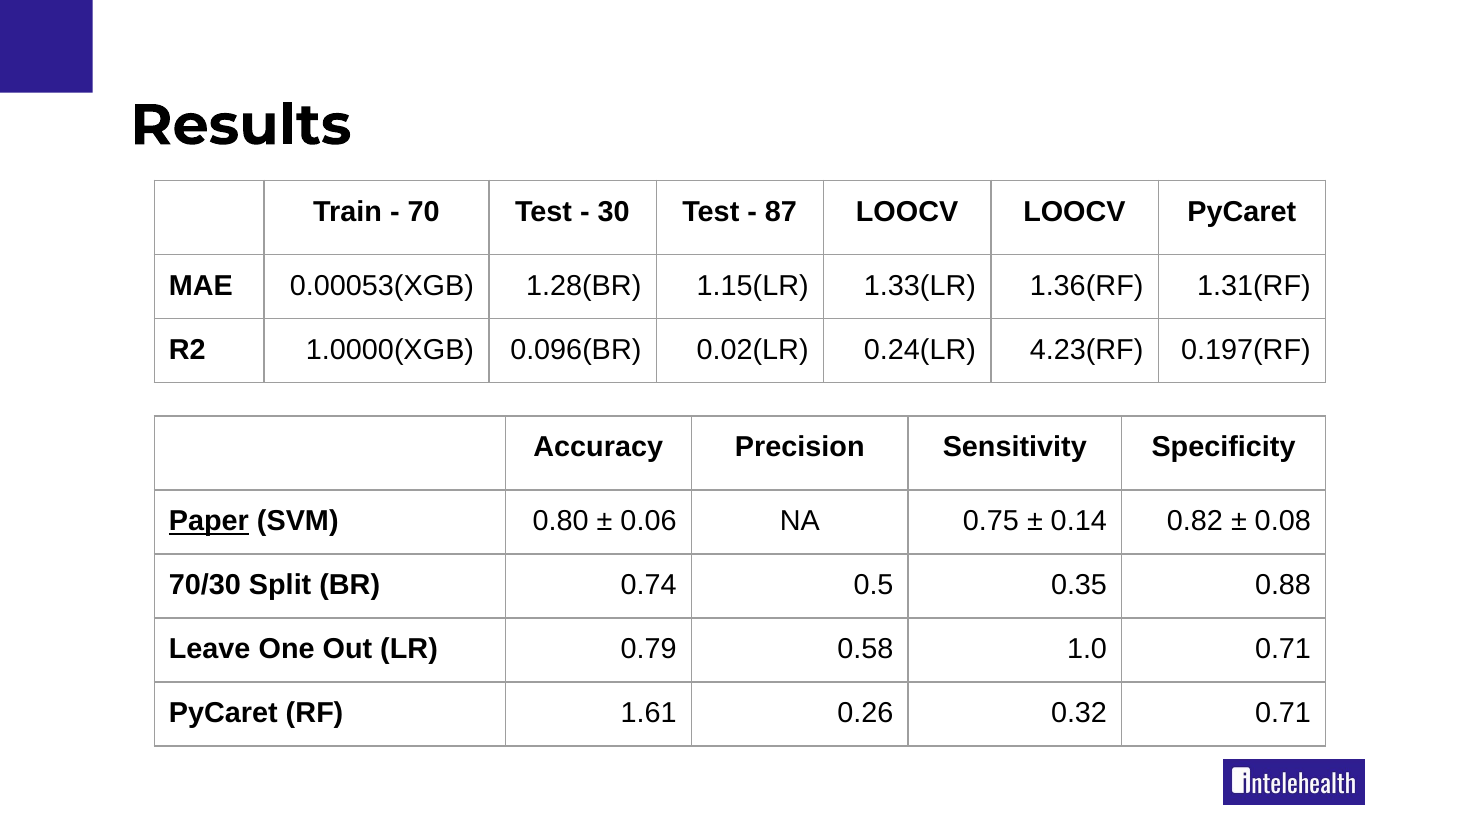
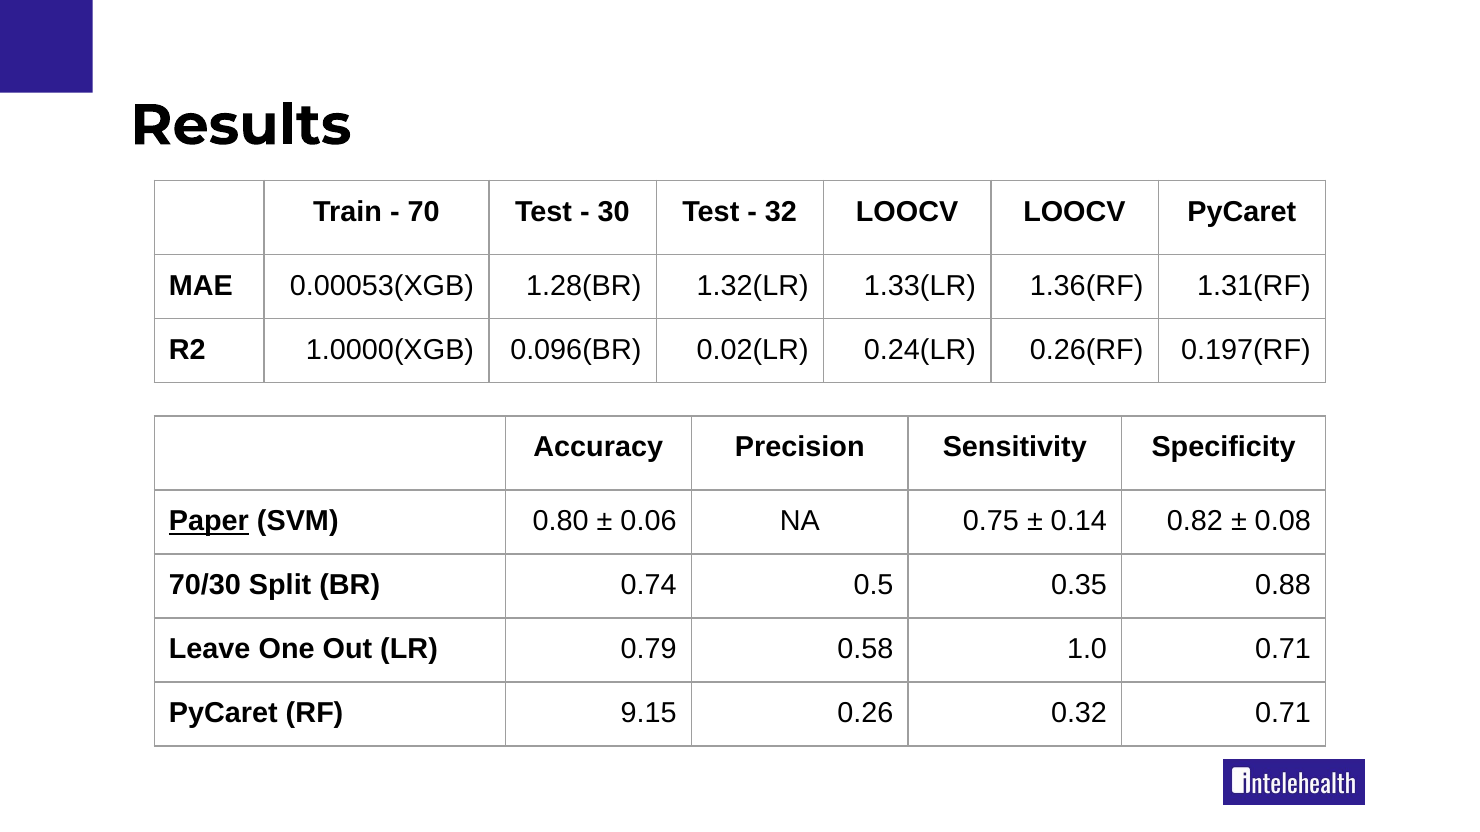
87: 87 -> 32
1.15(LR: 1.15(LR -> 1.32(LR
4.23(RF: 4.23(RF -> 0.26(RF
1.61: 1.61 -> 9.15
